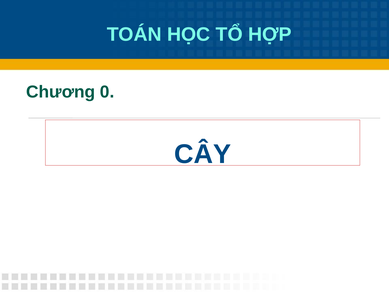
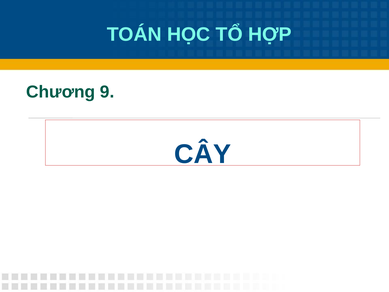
0: 0 -> 9
